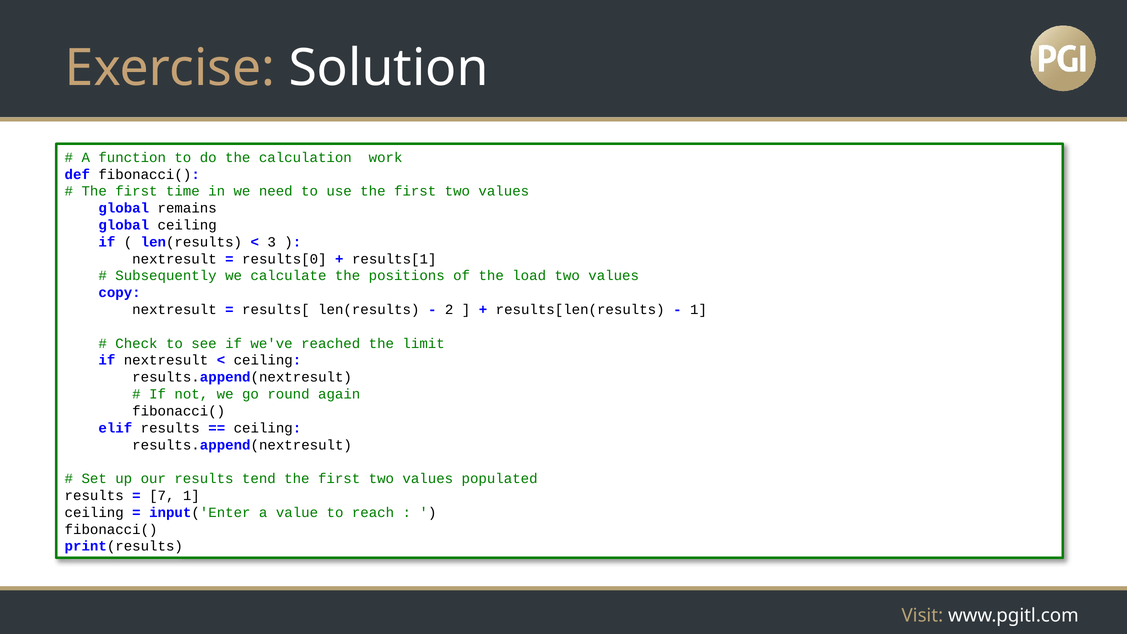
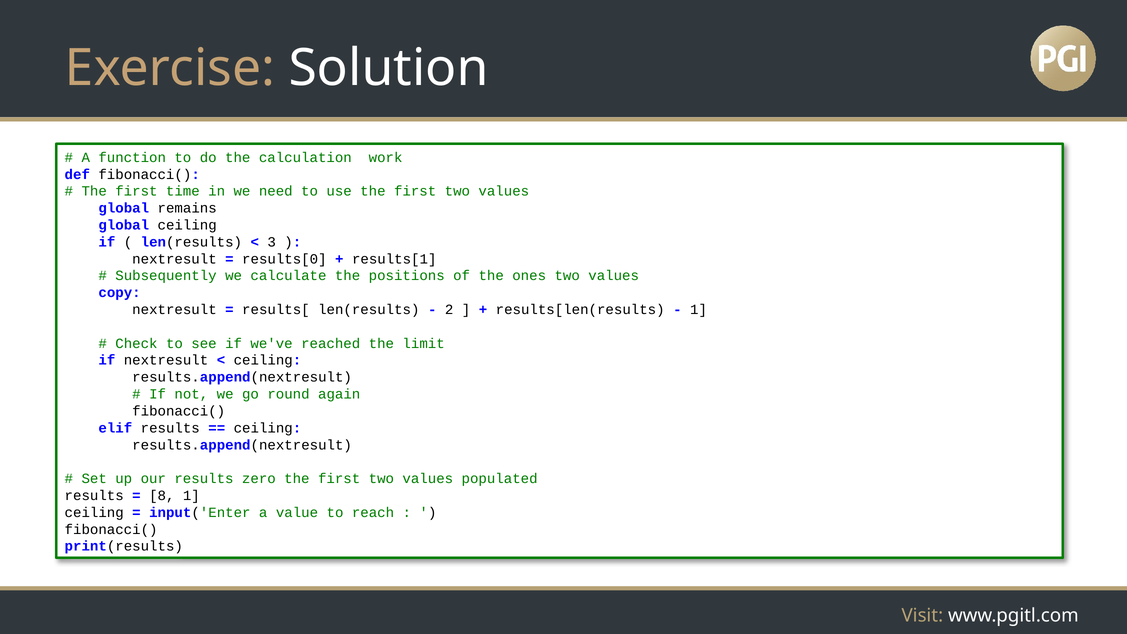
load: load -> ones
tend: tend -> zero
7: 7 -> 8
